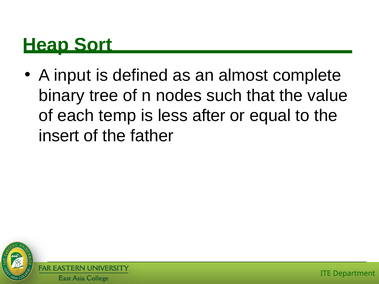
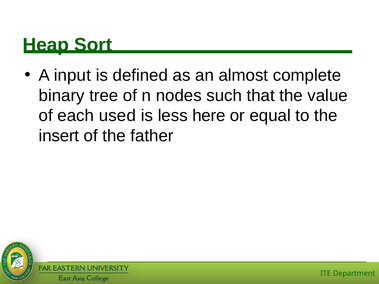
temp: temp -> used
after: after -> here
